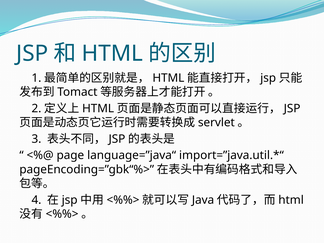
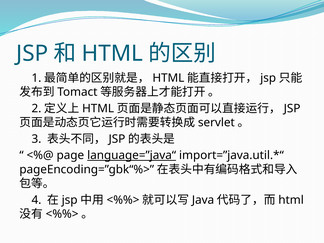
language=”java“ underline: none -> present
